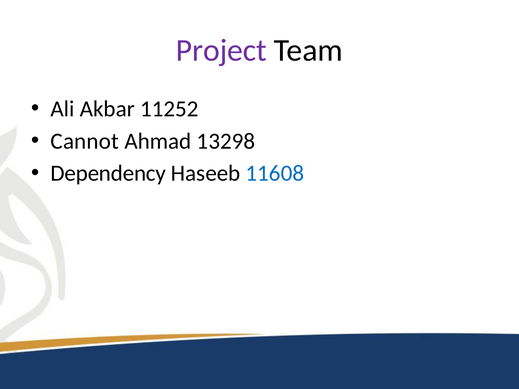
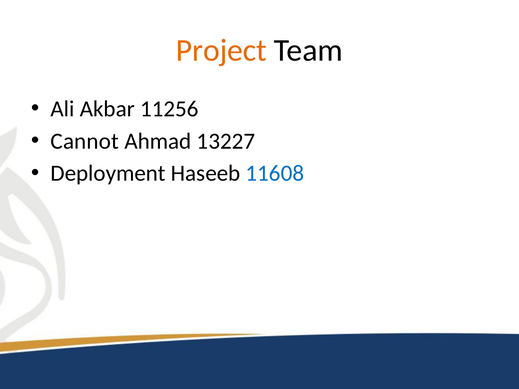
Project colour: purple -> orange
11252: 11252 -> 11256
13298: 13298 -> 13227
Dependency: Dependency -> Deployment
